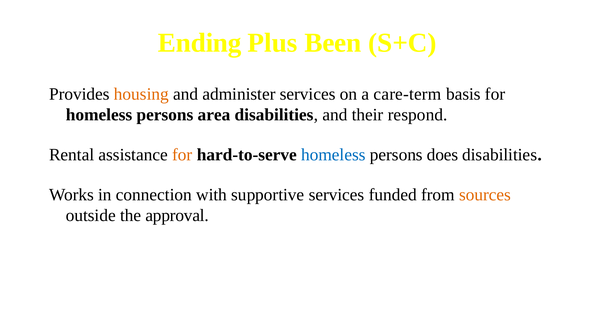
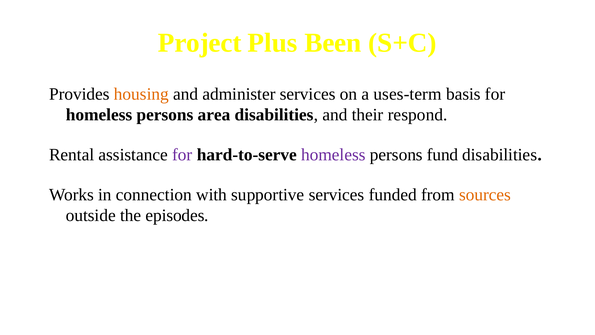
Ending: Ending -> Project
care-term: care-term -> uses-term
for at (182, 155) colour: orange -> purple
homeless at (333, 155) colour: blue -> purple
does: does -> fund
approval: approval -> episodes
